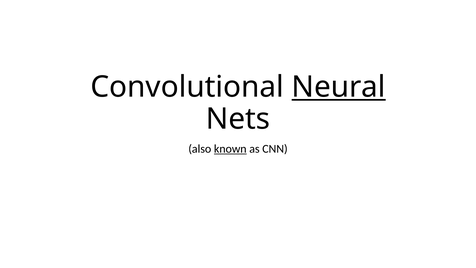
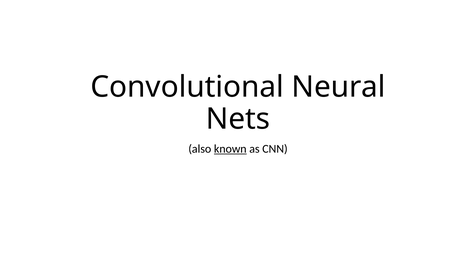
Neural underline: present -> none
